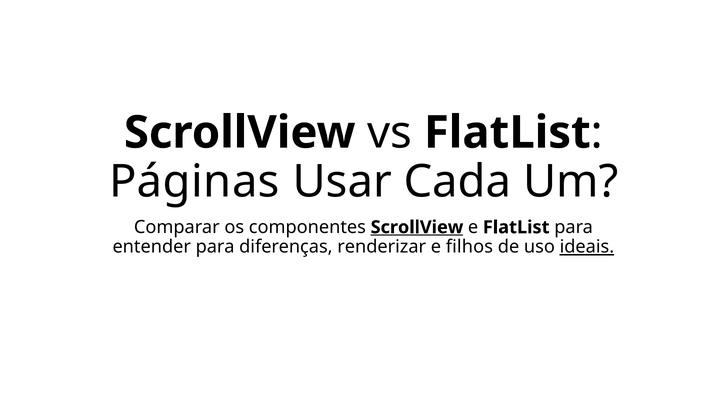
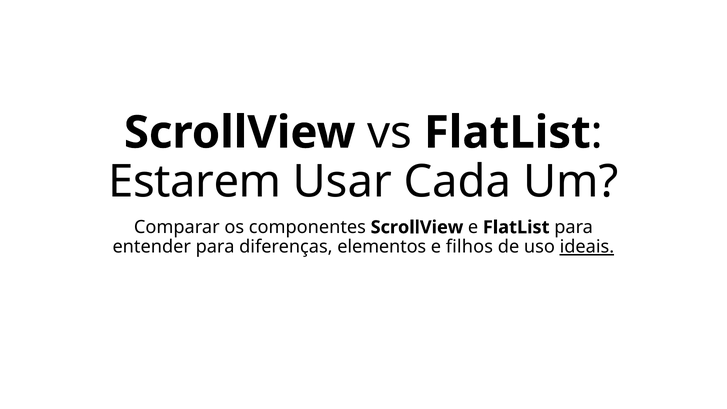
Páginas: Páginas -> Estarem
ScrollView at (417, 227) underline: present -> none
renderizar: renderizar -> elementos
